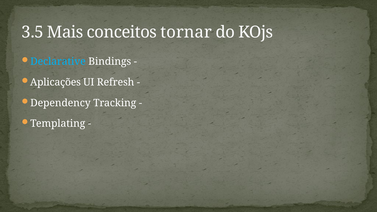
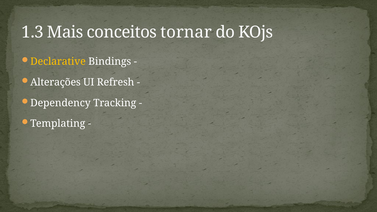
3.5: 3.5 -> 1.3
Declarative colour: light blue -> yellow
Aplicações: Aplicações -> Alterações
